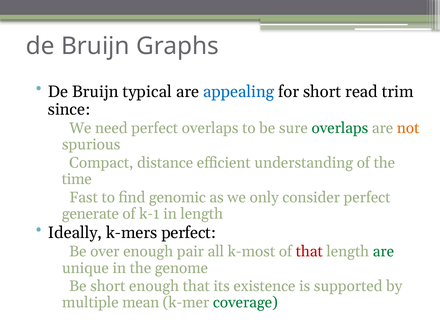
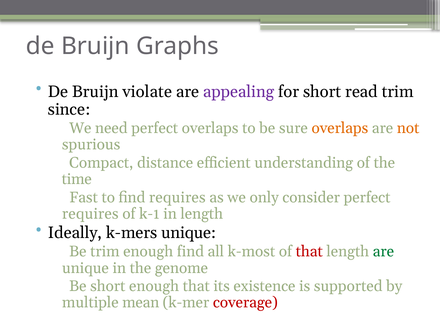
typical: typical -> violate
appealing colour: blue -> purple
overlaps at (340, 128) colour: green -> orange
find genomic: genomic -> requires
generate at (90, 214): generate -> requires
k-mers perfect: perfect -> unique
Be over: over -> trim
enough pair: pair -> find
coverage colour: green -> red
